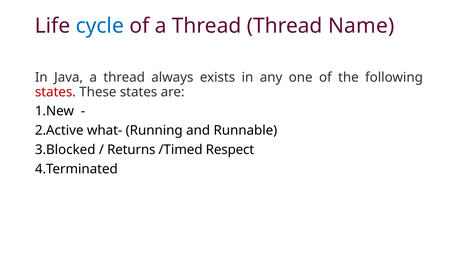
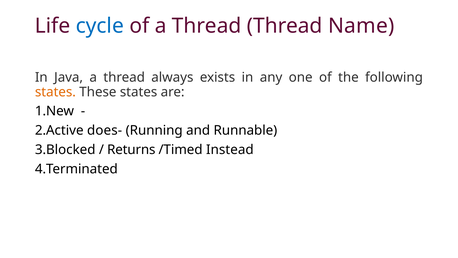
states at (55, 92) colour: red -> orange
what-: what- -> does-
Respect: Respect -> Instead
